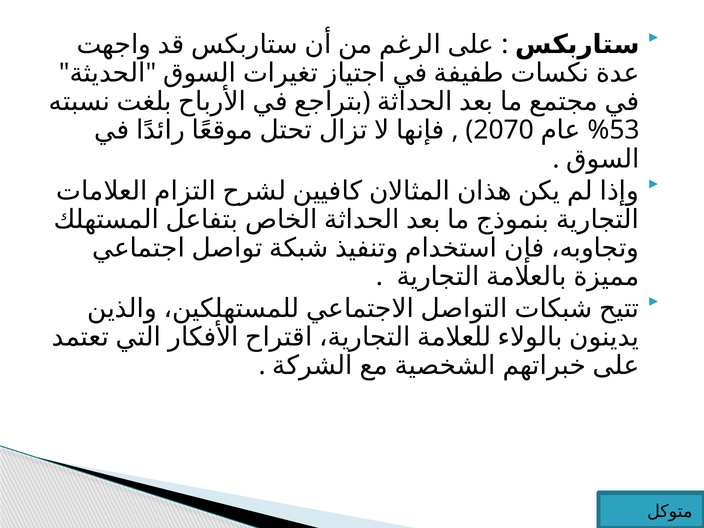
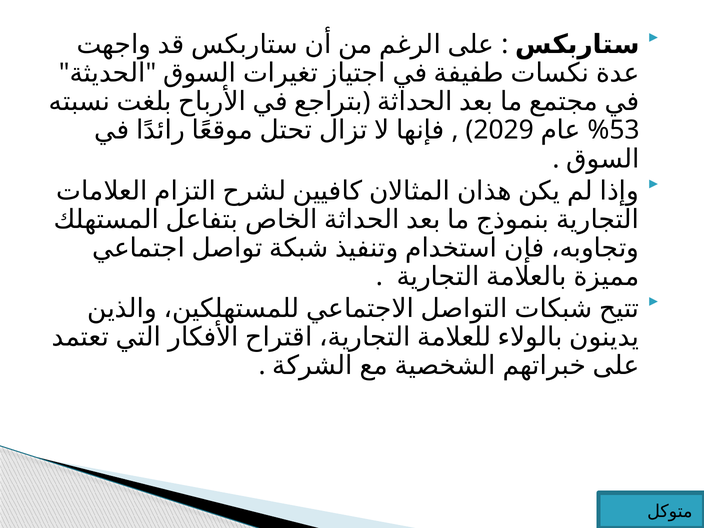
2070: 2070 -> 2029
